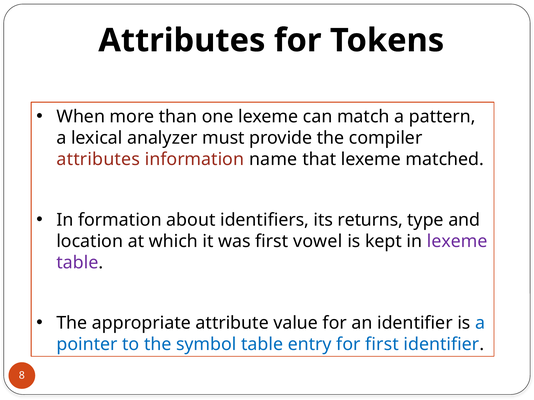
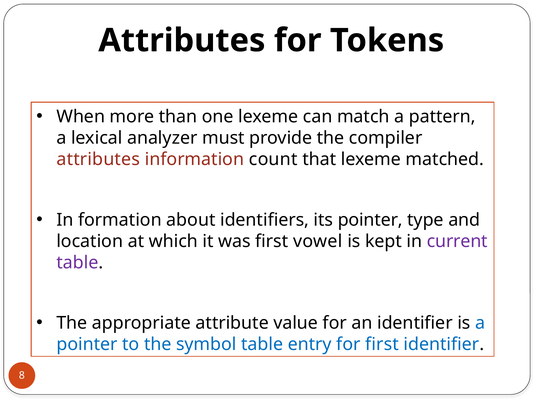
name: name -> count
its returns: returns -> pointer
in lexeme: lexeme -> current
